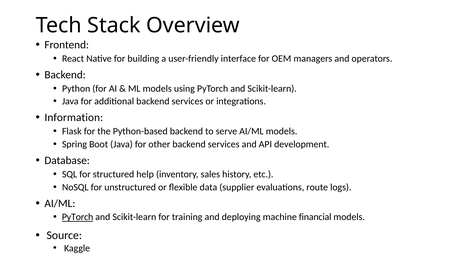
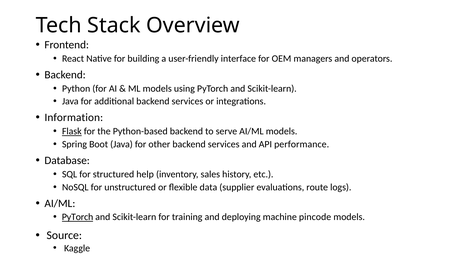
Flask underline: none -> present
development: development -> performance
financial: financial -> pincode
